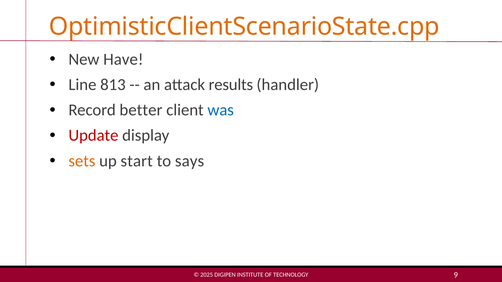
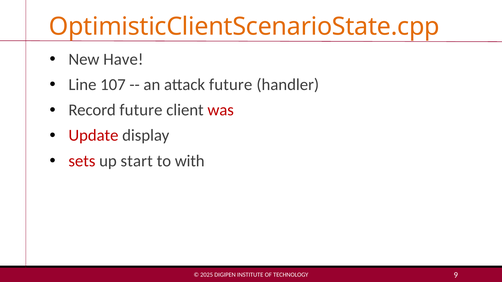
813: 813 -> 107
attack results: results -> future
Record better: better -> future
was colour: blue -> red
sets colour: orange -> red
says: says -> with
